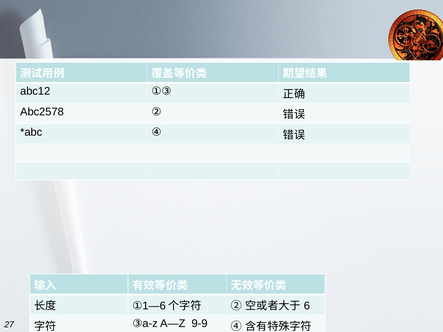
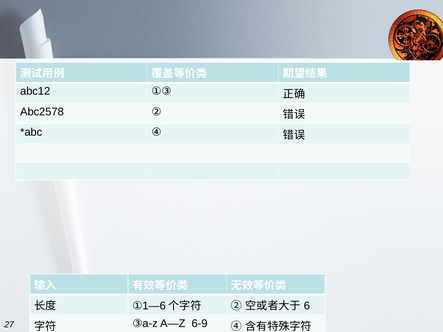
9-9: 9-9 -> 6-9
